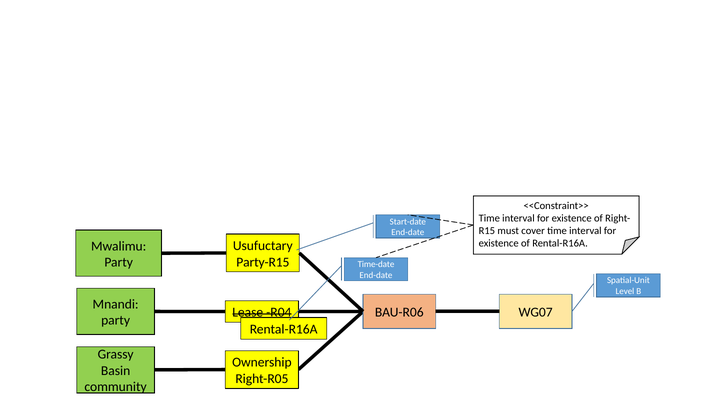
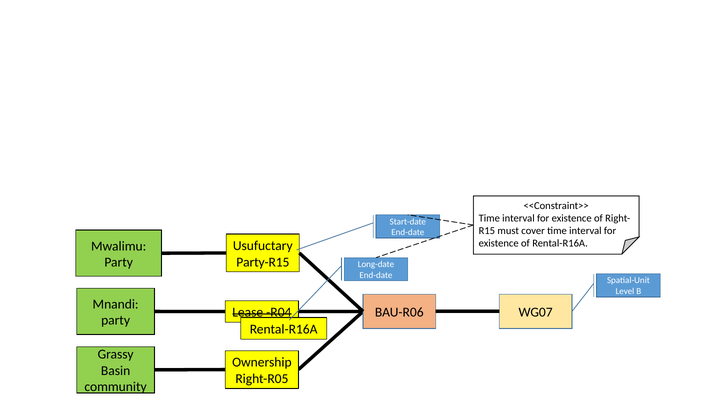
Time-date: Time-date -> Long-date
